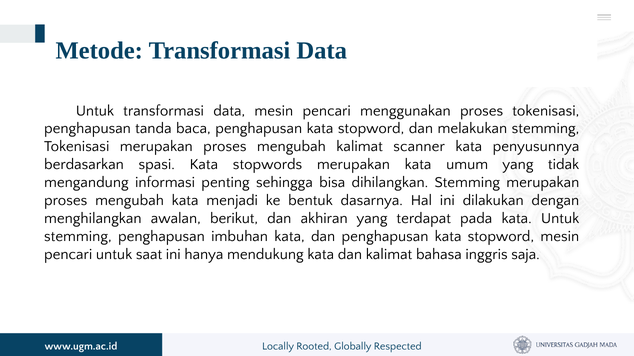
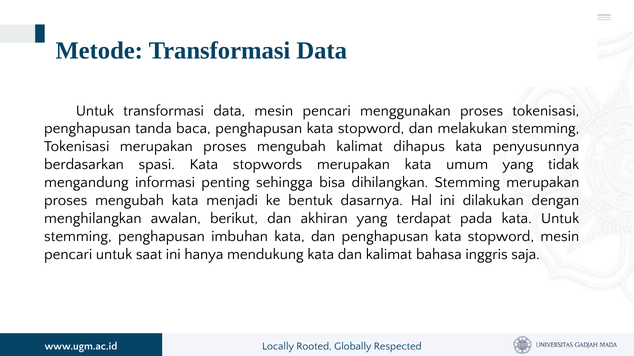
scanner: scanner -> dihapus
